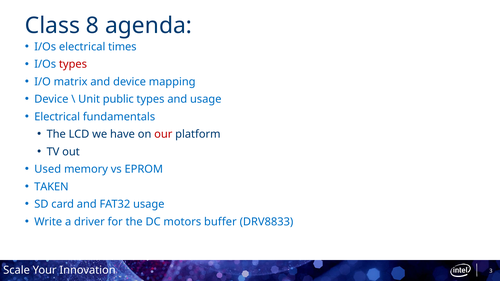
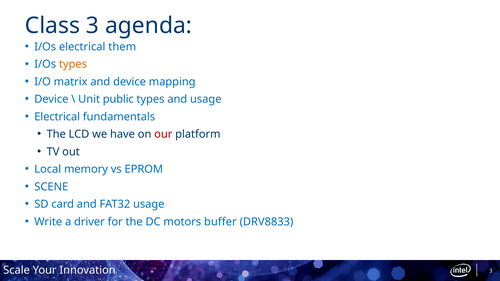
Class 8: 8 -> 3
times: times -> them
types at (73, 64) colour: red -> orange
Used: Used -> Local
TAKEN: TAKEN -> SCENE
